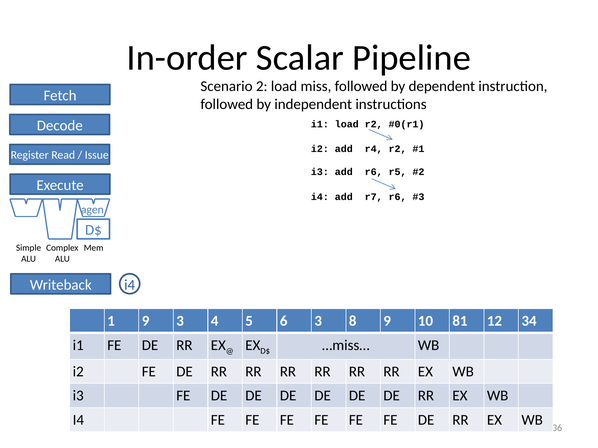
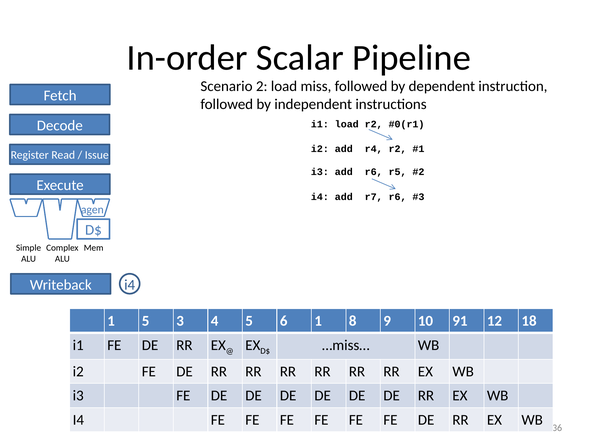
1 9: 9 -> 5
6 3: 3 -> 1
81: 81 -> 91
34: 34 -> 18
